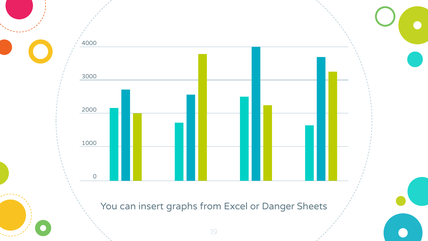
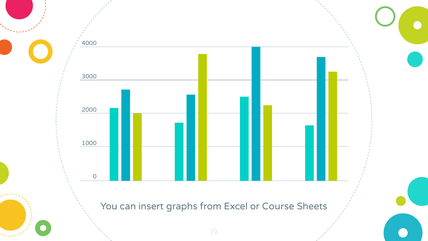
Danger: Danger -> Course
